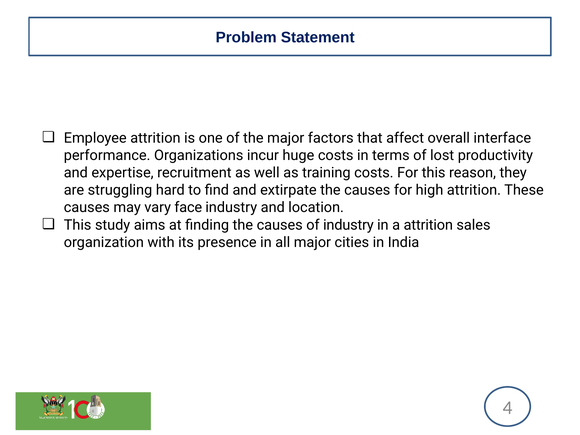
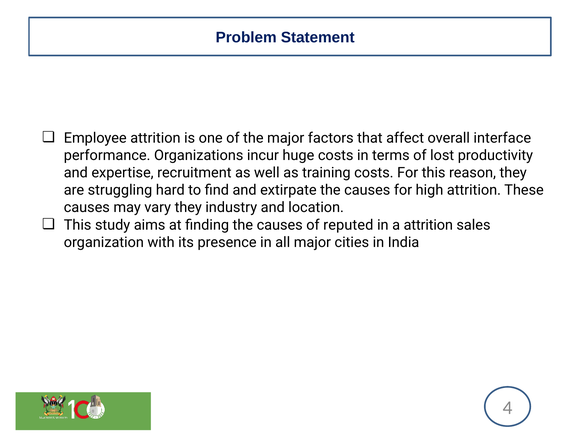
vary face: face -> they
of industry: industry -> reputed
